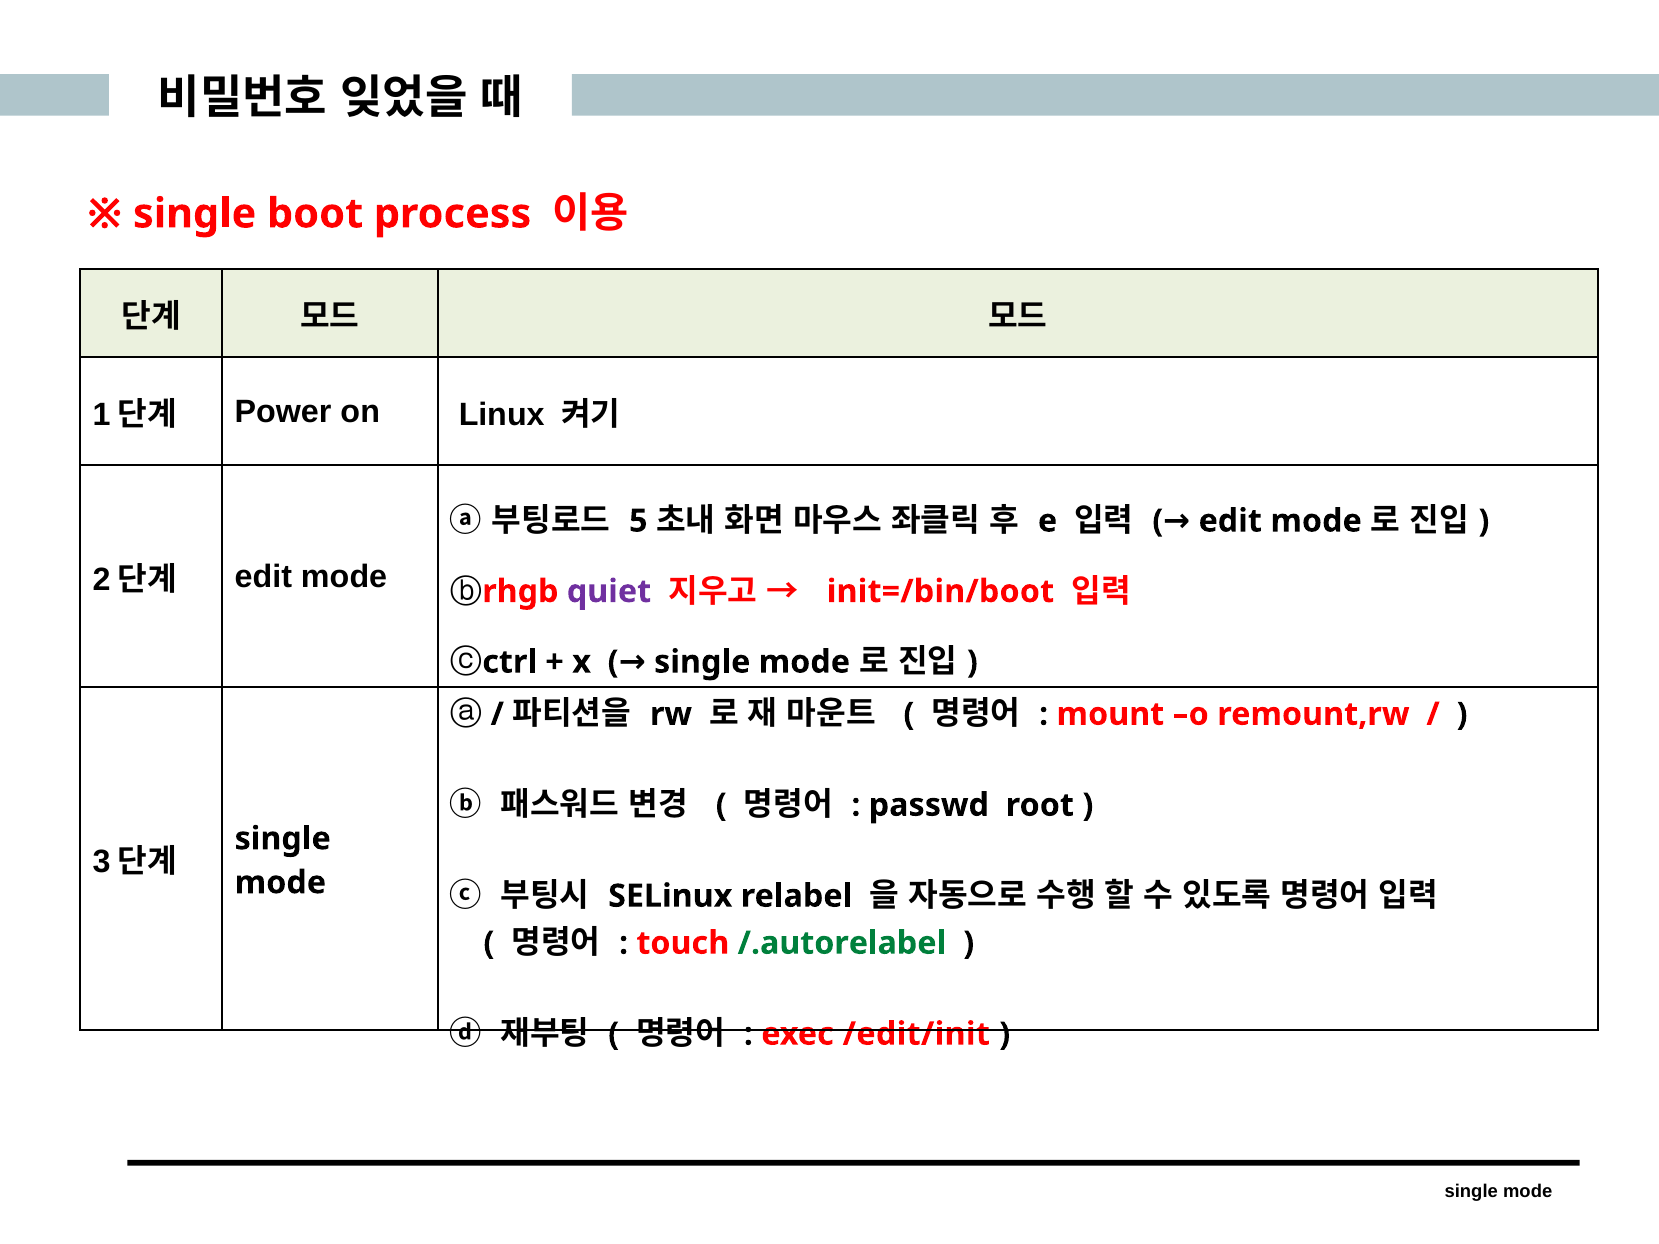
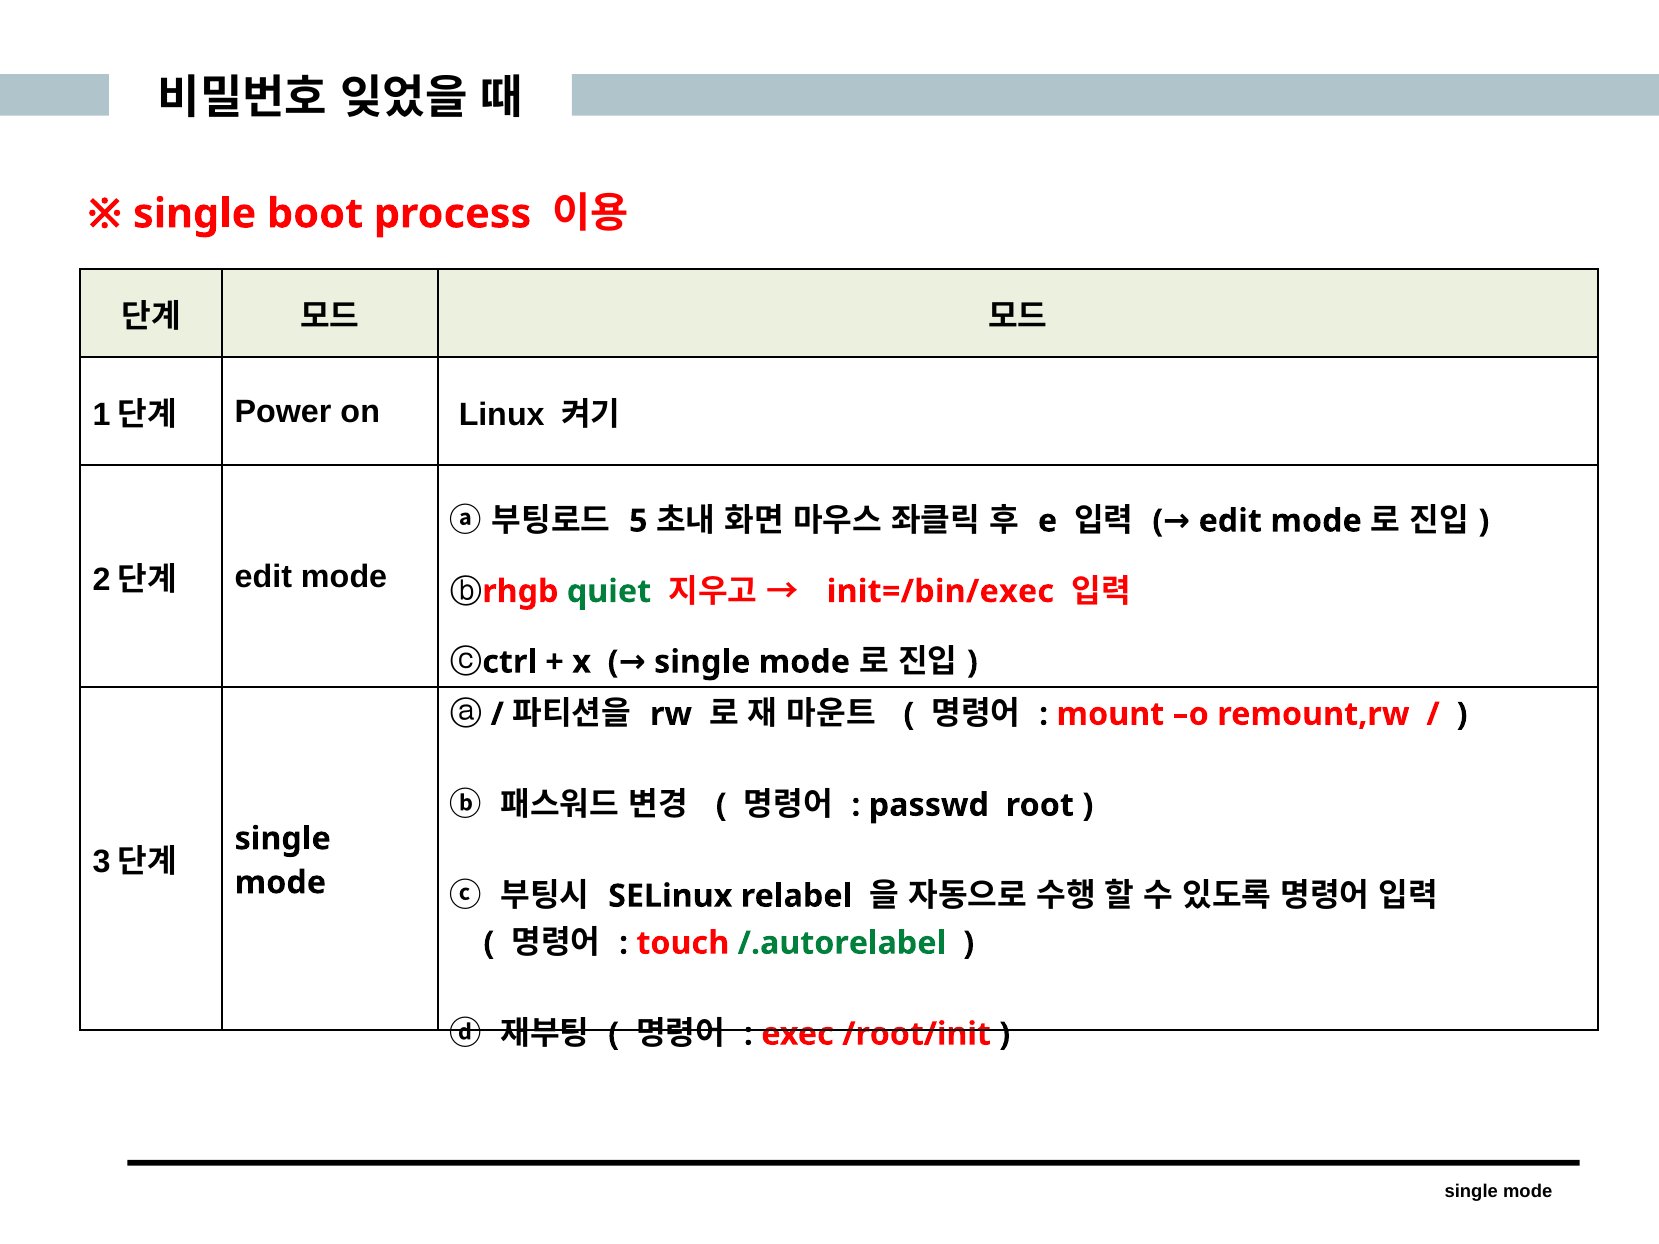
quiet colour: purple -> green
init=/bin/boot: init=/bin/boot -> init=/bin/exec
/edit/init: /edit/init -> /root/init
